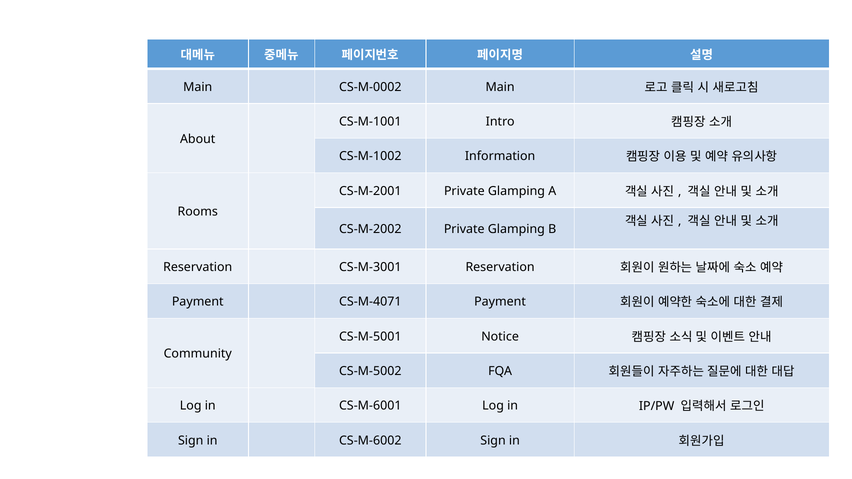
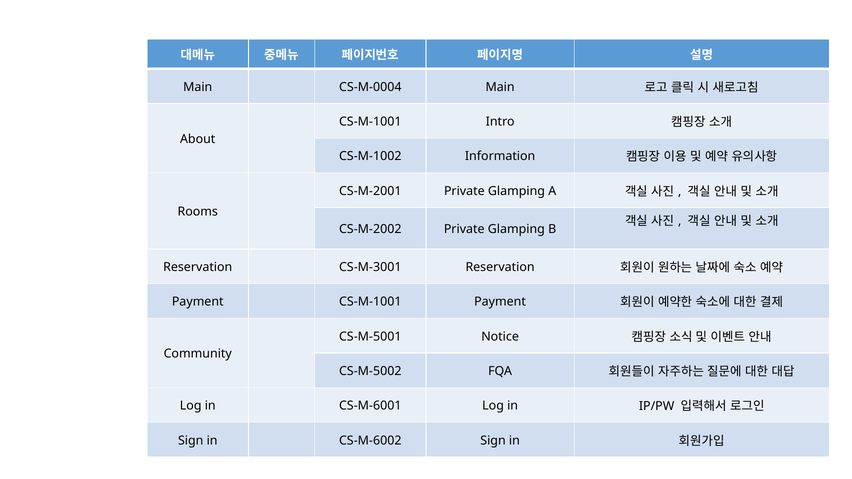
CS-M-0002: CS-M-0002 -> CS-M-0004
Payment CS-M-4071: CS-M-4071 -> CS-M-1001
